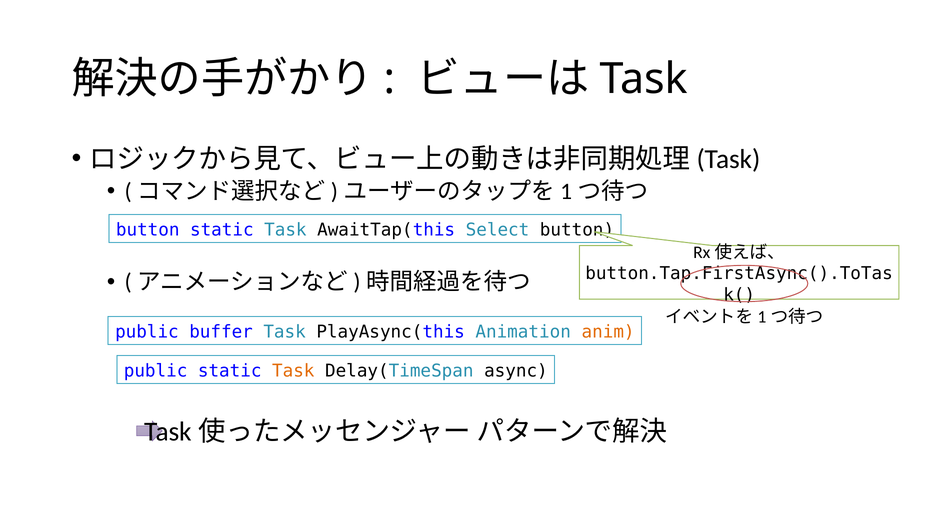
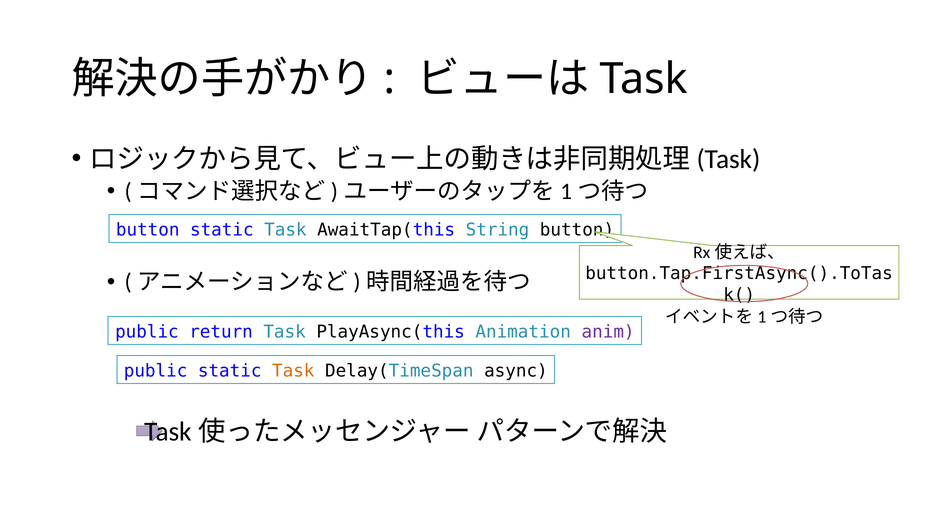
Select: Select -> String
buffer: buffer -> return
anim colour: orange -> purple
